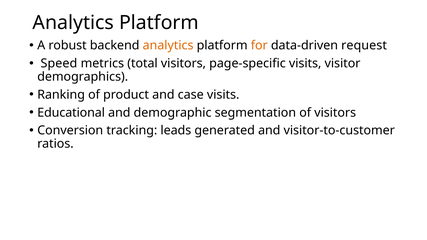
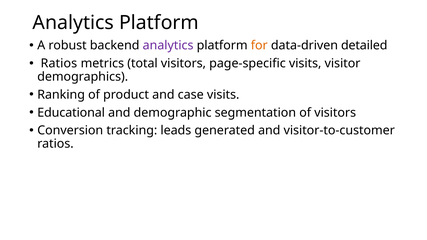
analytics at (168, 46) colour: orange -> purple
request: request -> detailed
Speed at (59, 63): Speed -> Ratios
